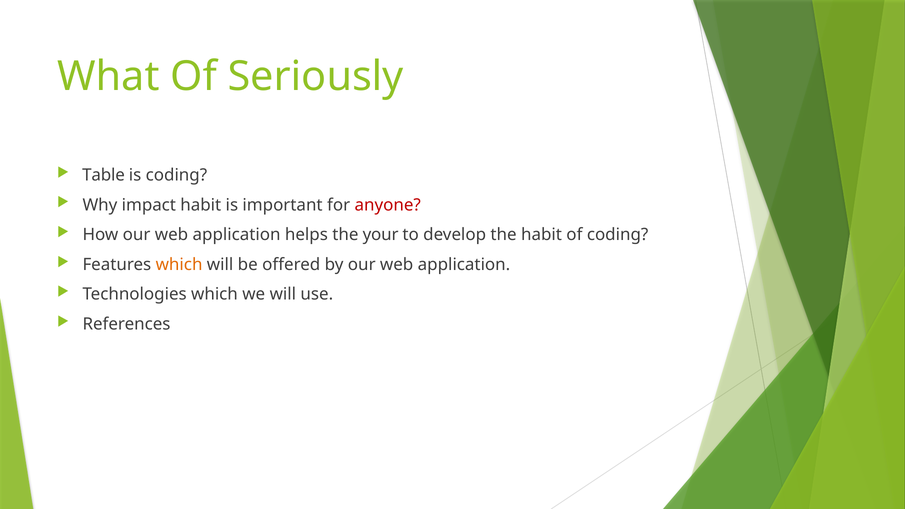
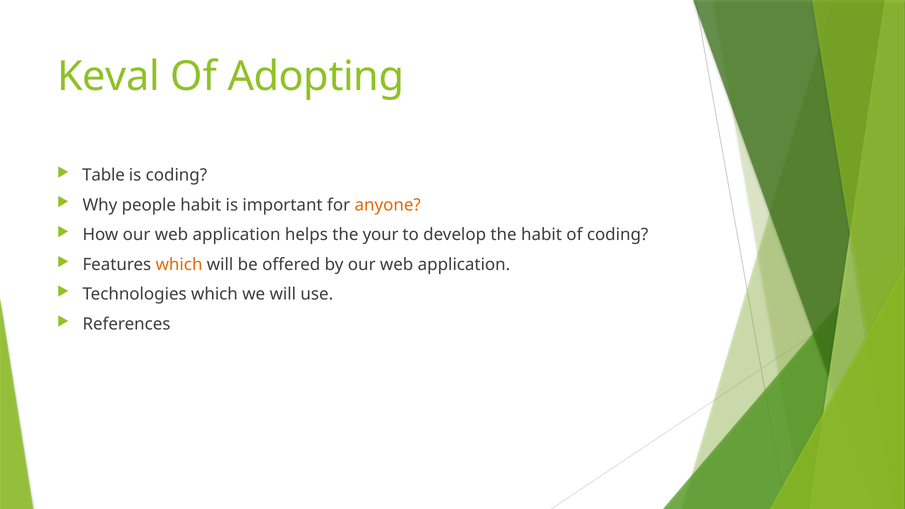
What: What -> Keval
Seriously: Seriously -> Adopting
impact: impact -> people
anyone colour: red -> orange
